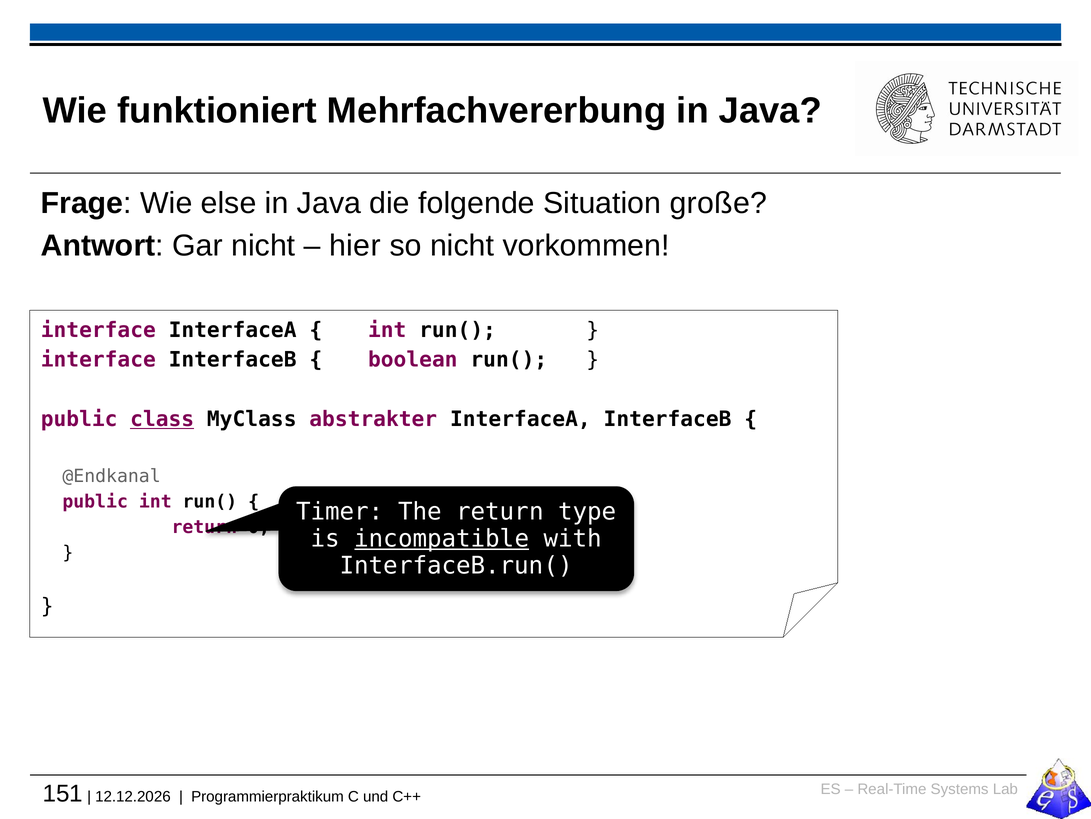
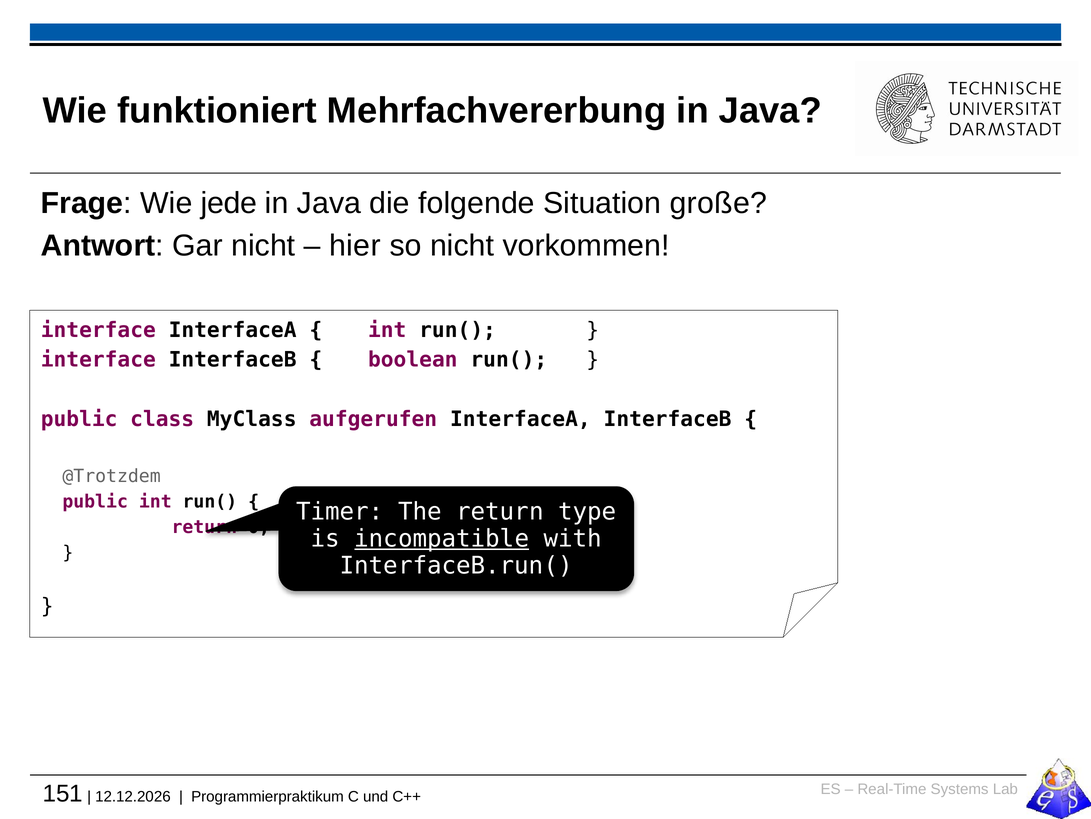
else: else -> jede
class underline: present -> none
abstrakter: abstrakter -> aufgerufen
@Endkanal: @Endkanal -> @Trotzdem
